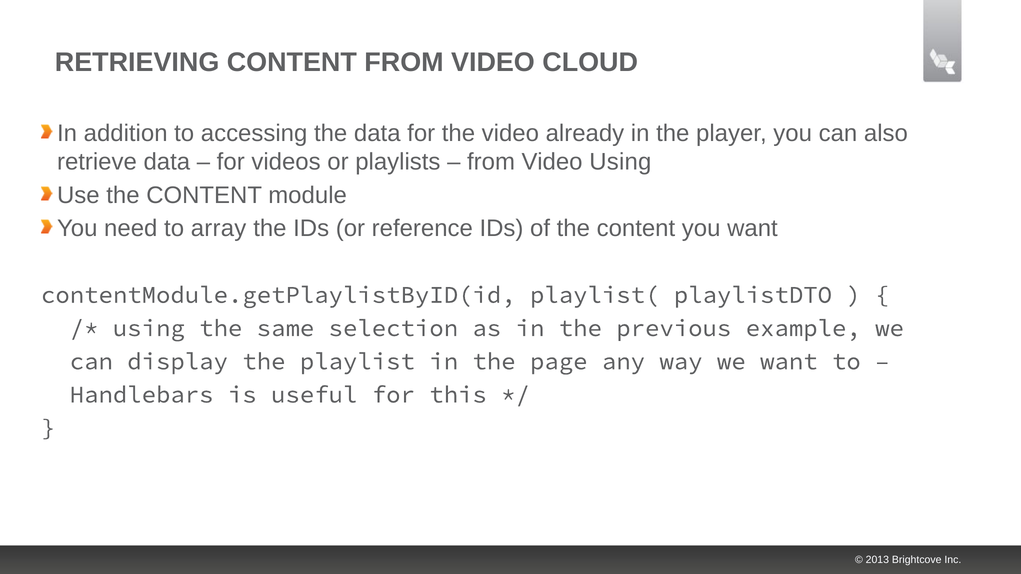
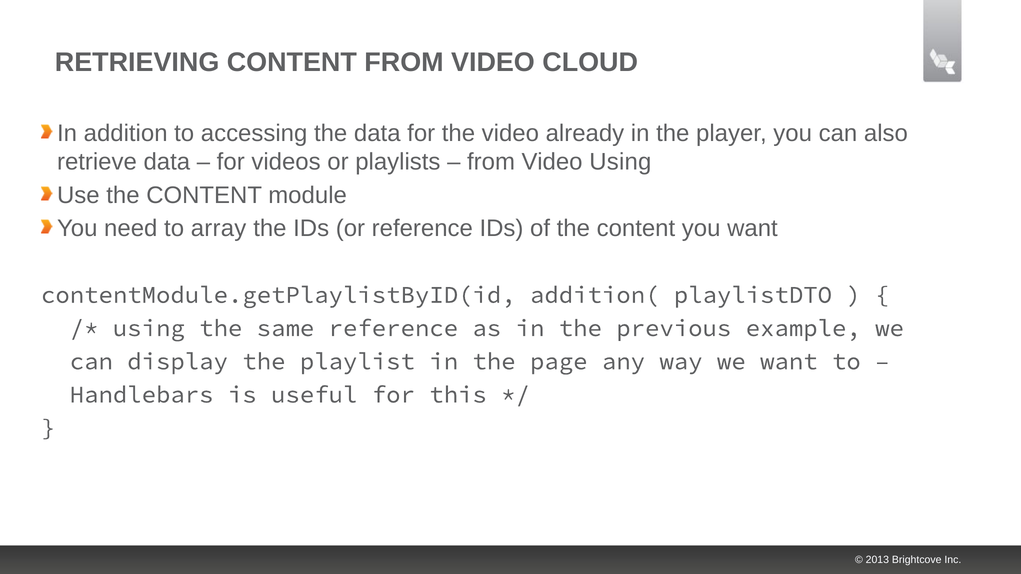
playlist(: playlist( -> addition(
same selection: selection -> reference
